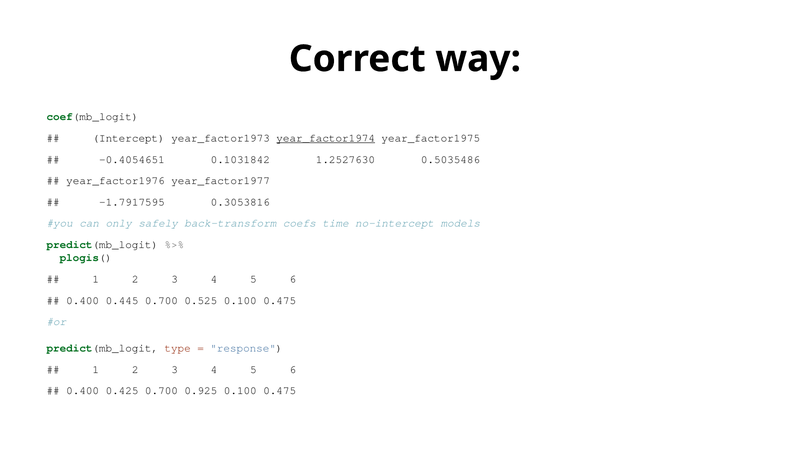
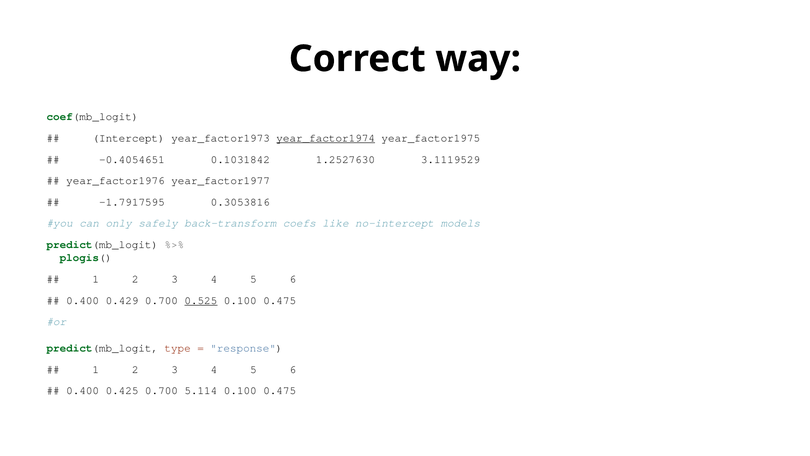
0.5035486: 0.5035486 -> 3.1119529
time: time -> like
0.445: 0.445 -> 0.429
0.525 underline: none -> present
0.925: 0.925 -> 5.114
